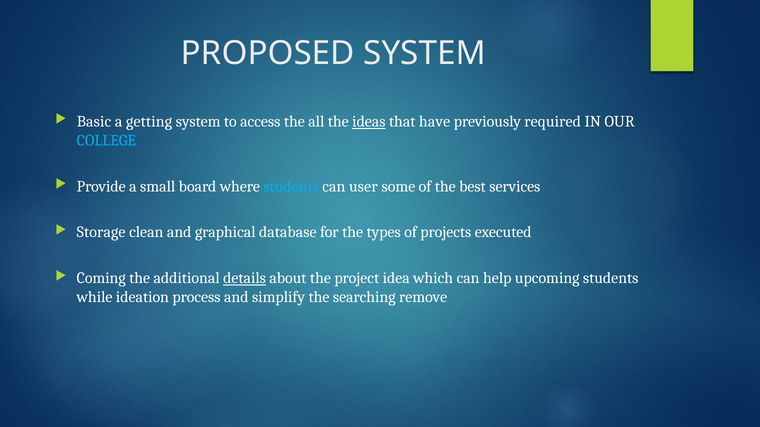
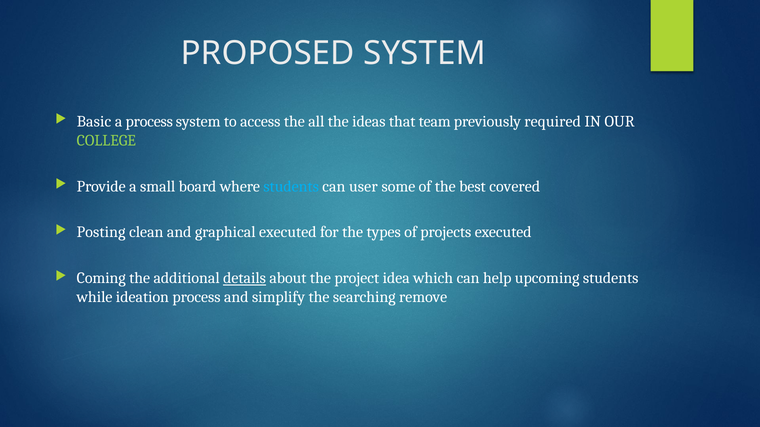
a getting: getting -> process
ideas underline: present -> none
have: have -> team
COLLEGE colour: light blue -> light green
services: services -> covered
Storage: Storage -> Posting
graphical database: database -> executed
